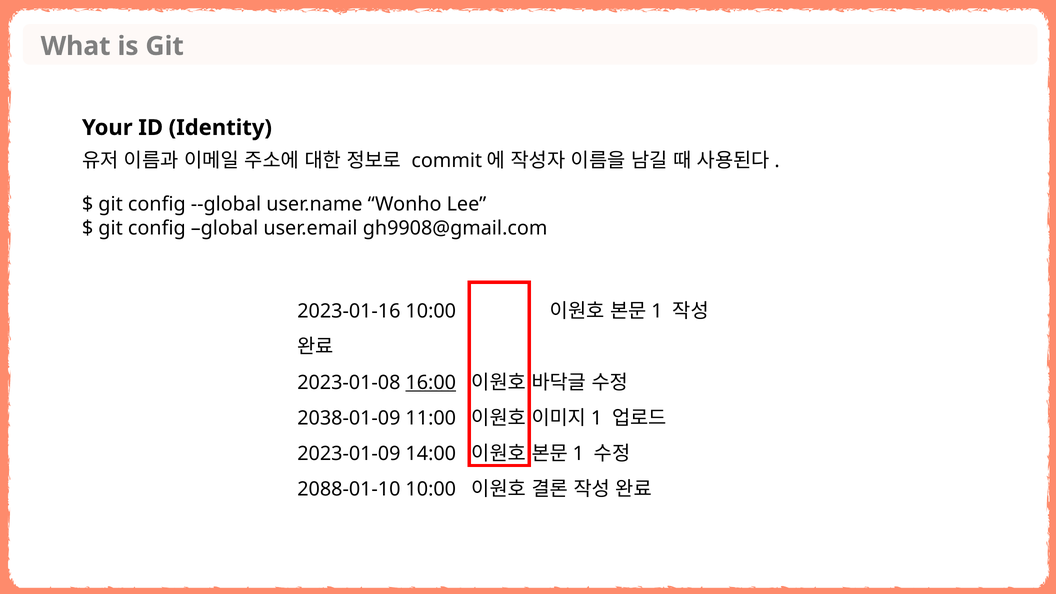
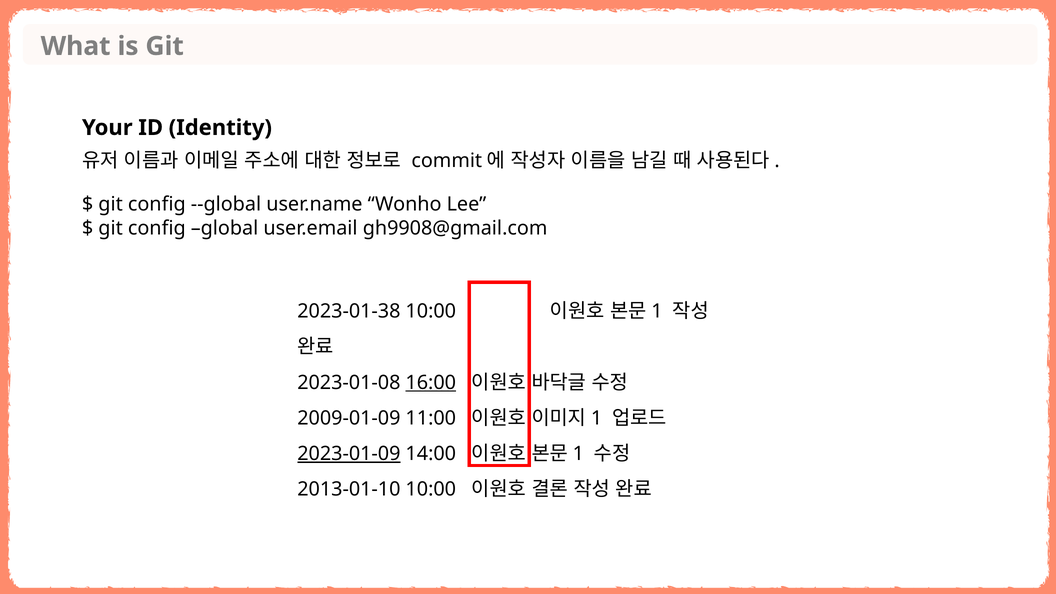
2023-01-16: 2023-01-16 -> 2023-01-38
2038-01-09: 2038-01-09 -> 2009-01-09
2023-01-09 underline: none -> present
2088-01-10: 2088-01-10 -> 2013-01-10
